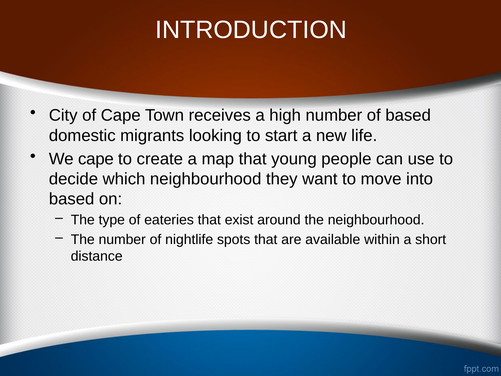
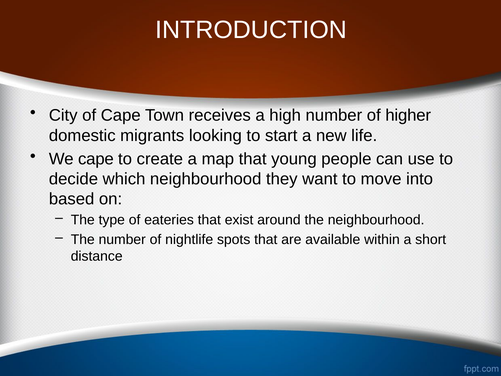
of based: based -> higher
